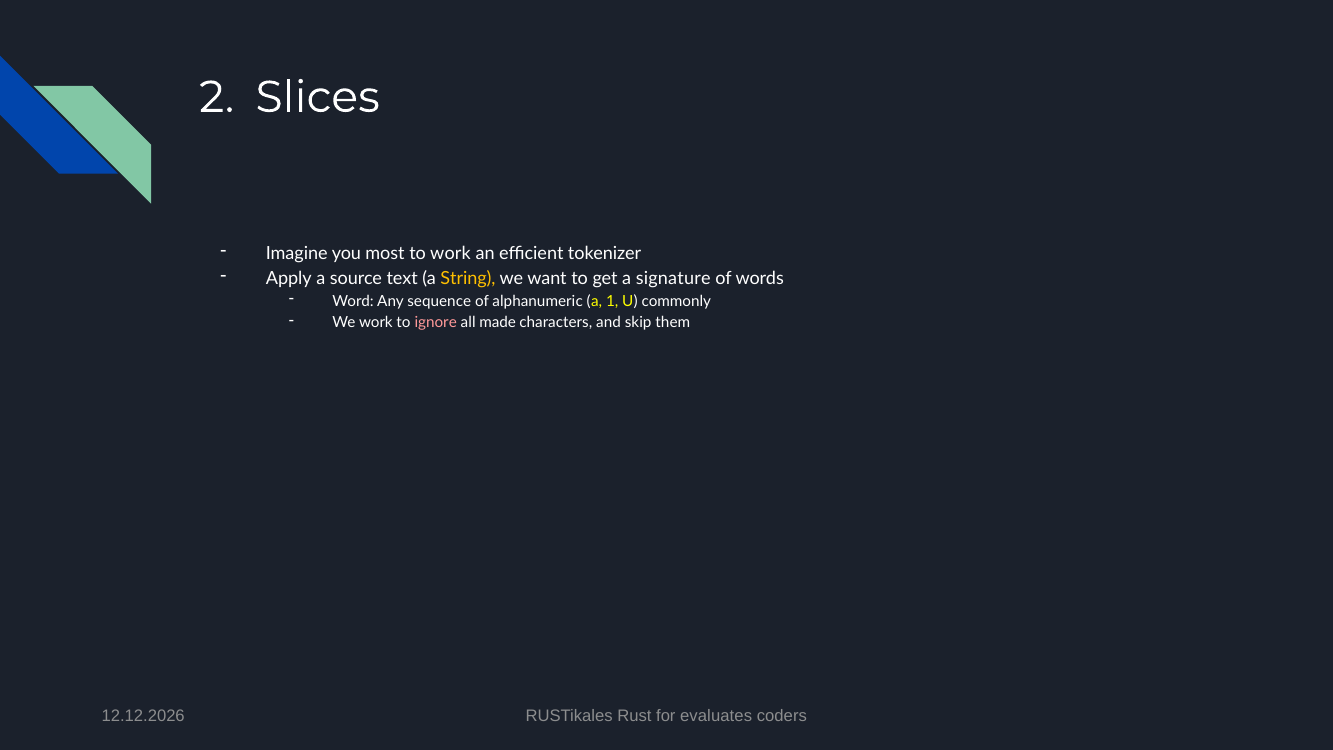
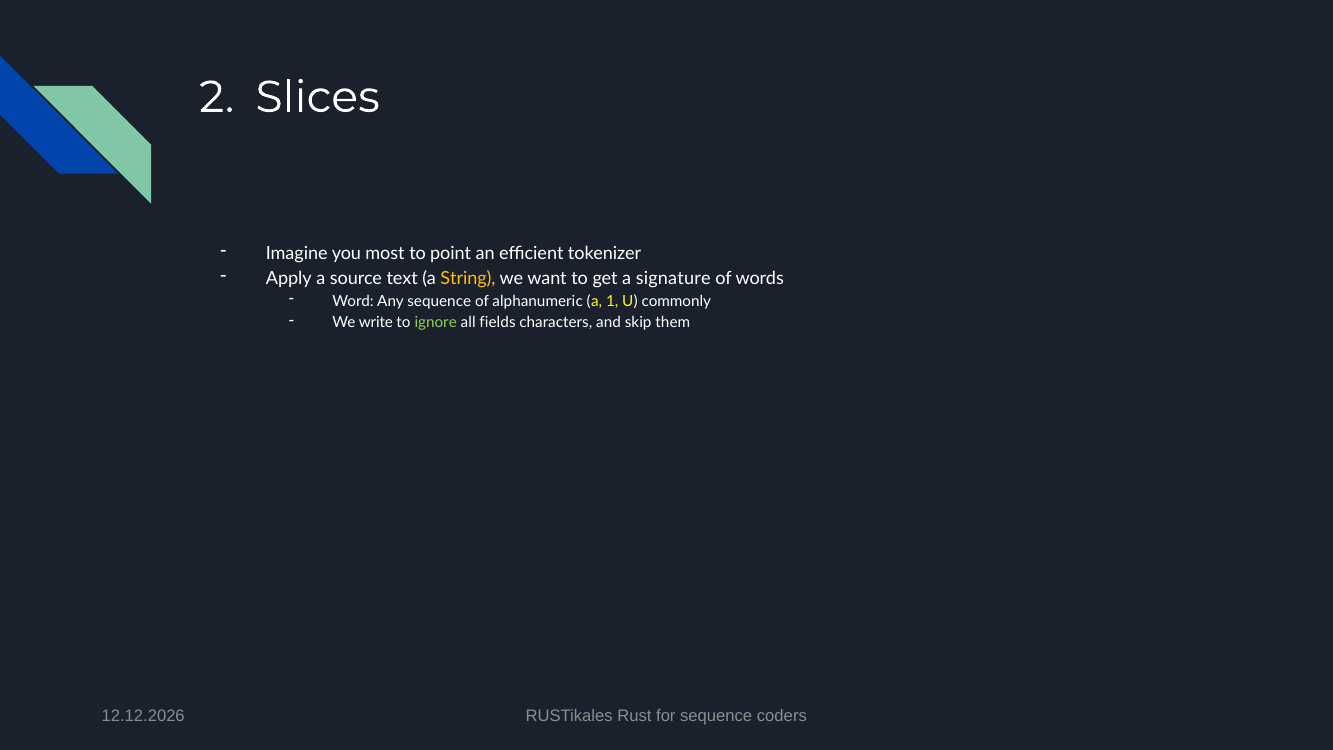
to work: work -> point
We work: work -> write
ignore colour: pink -> light green
made: made -> fields
for evaluates: evaluates -> sequence
